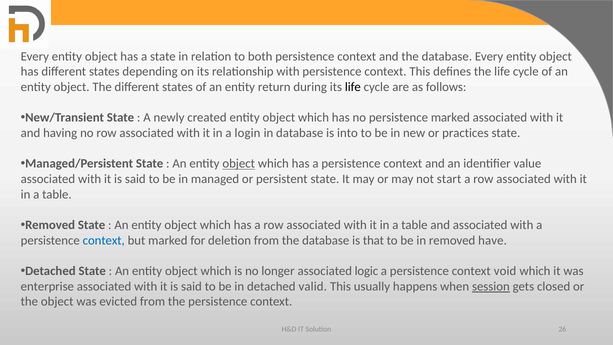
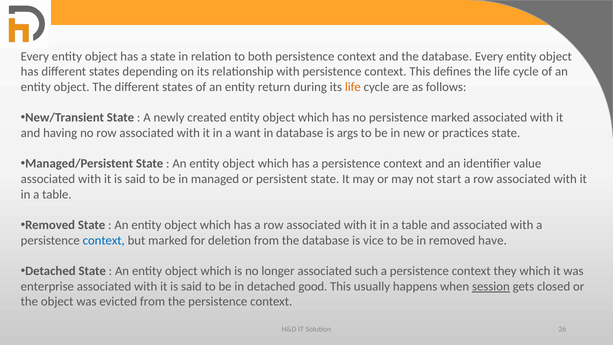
life at (353, 87) colour: black -> orange
login: login -> want
into: into -> args
object at (239, 164) underline: present -> none
that: that -> vice
logic: logic -> such
void: void -> they
valid: valid -> good
